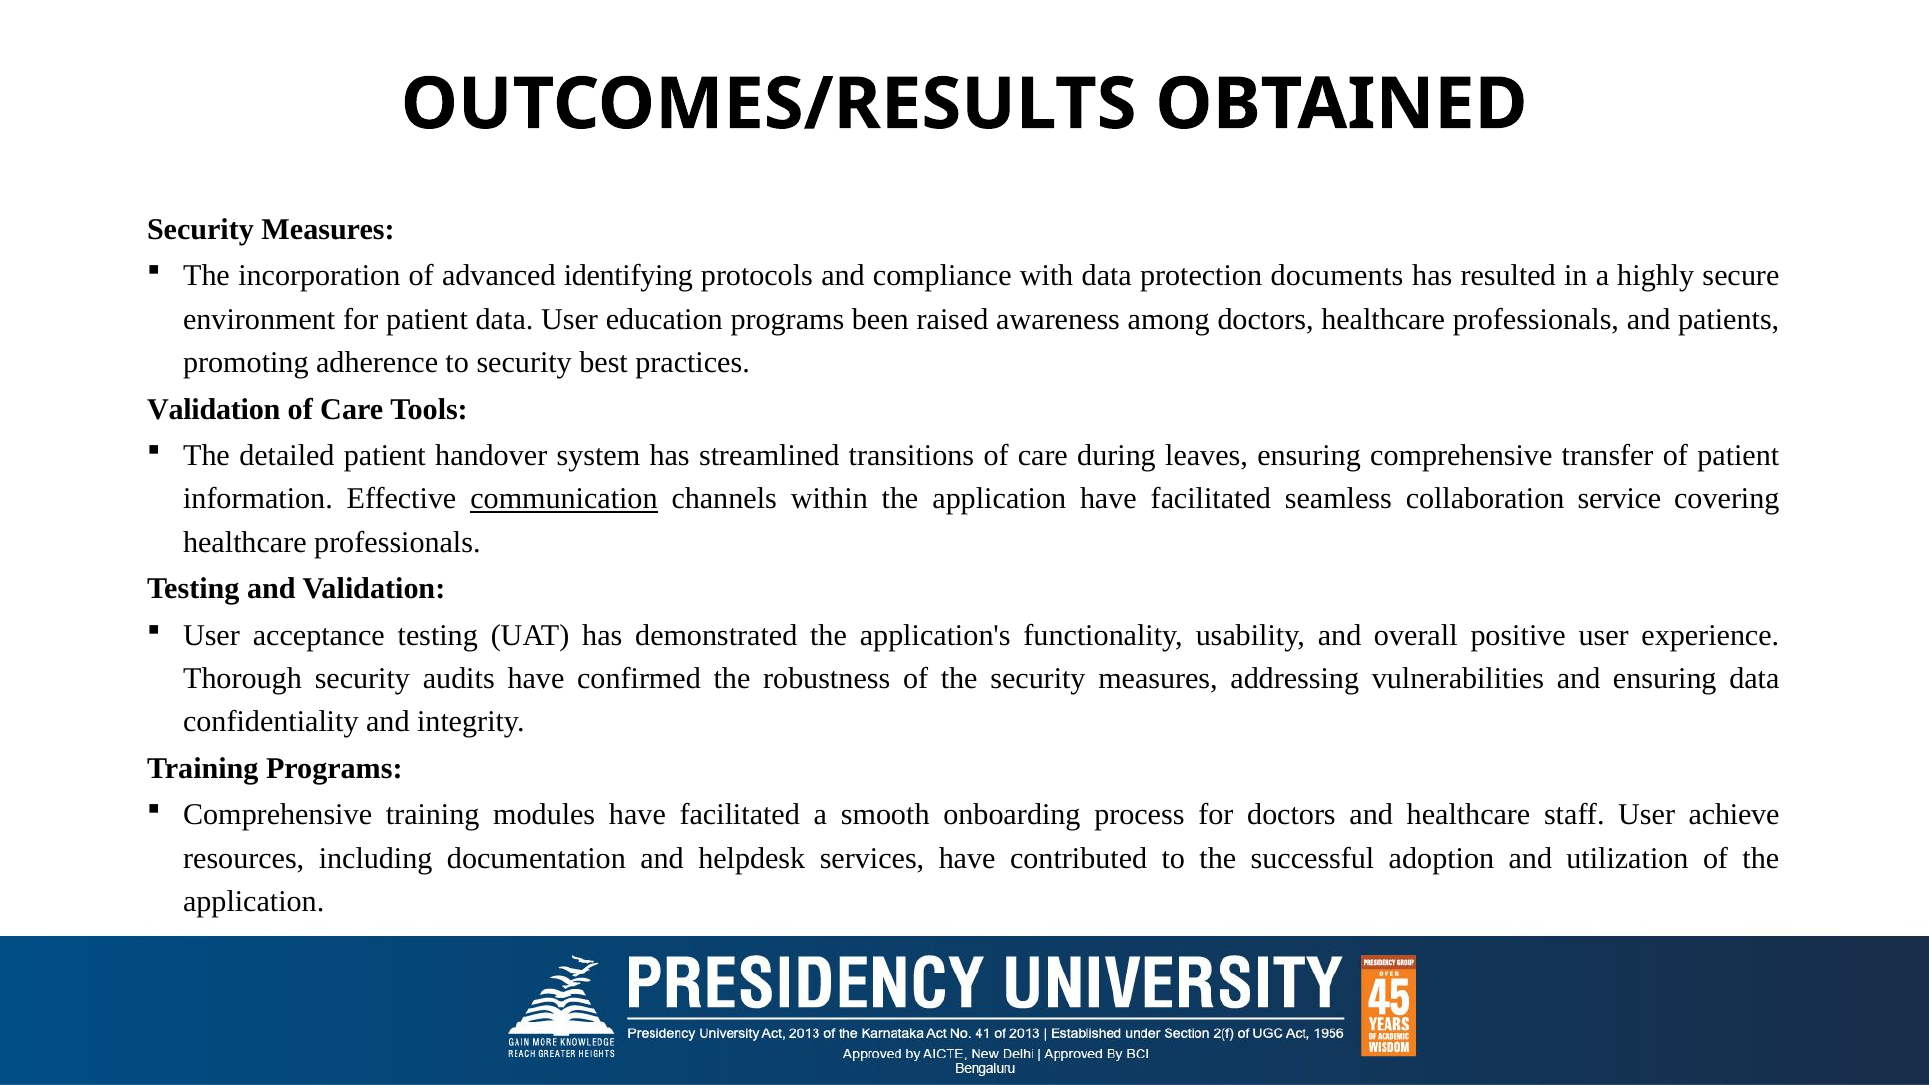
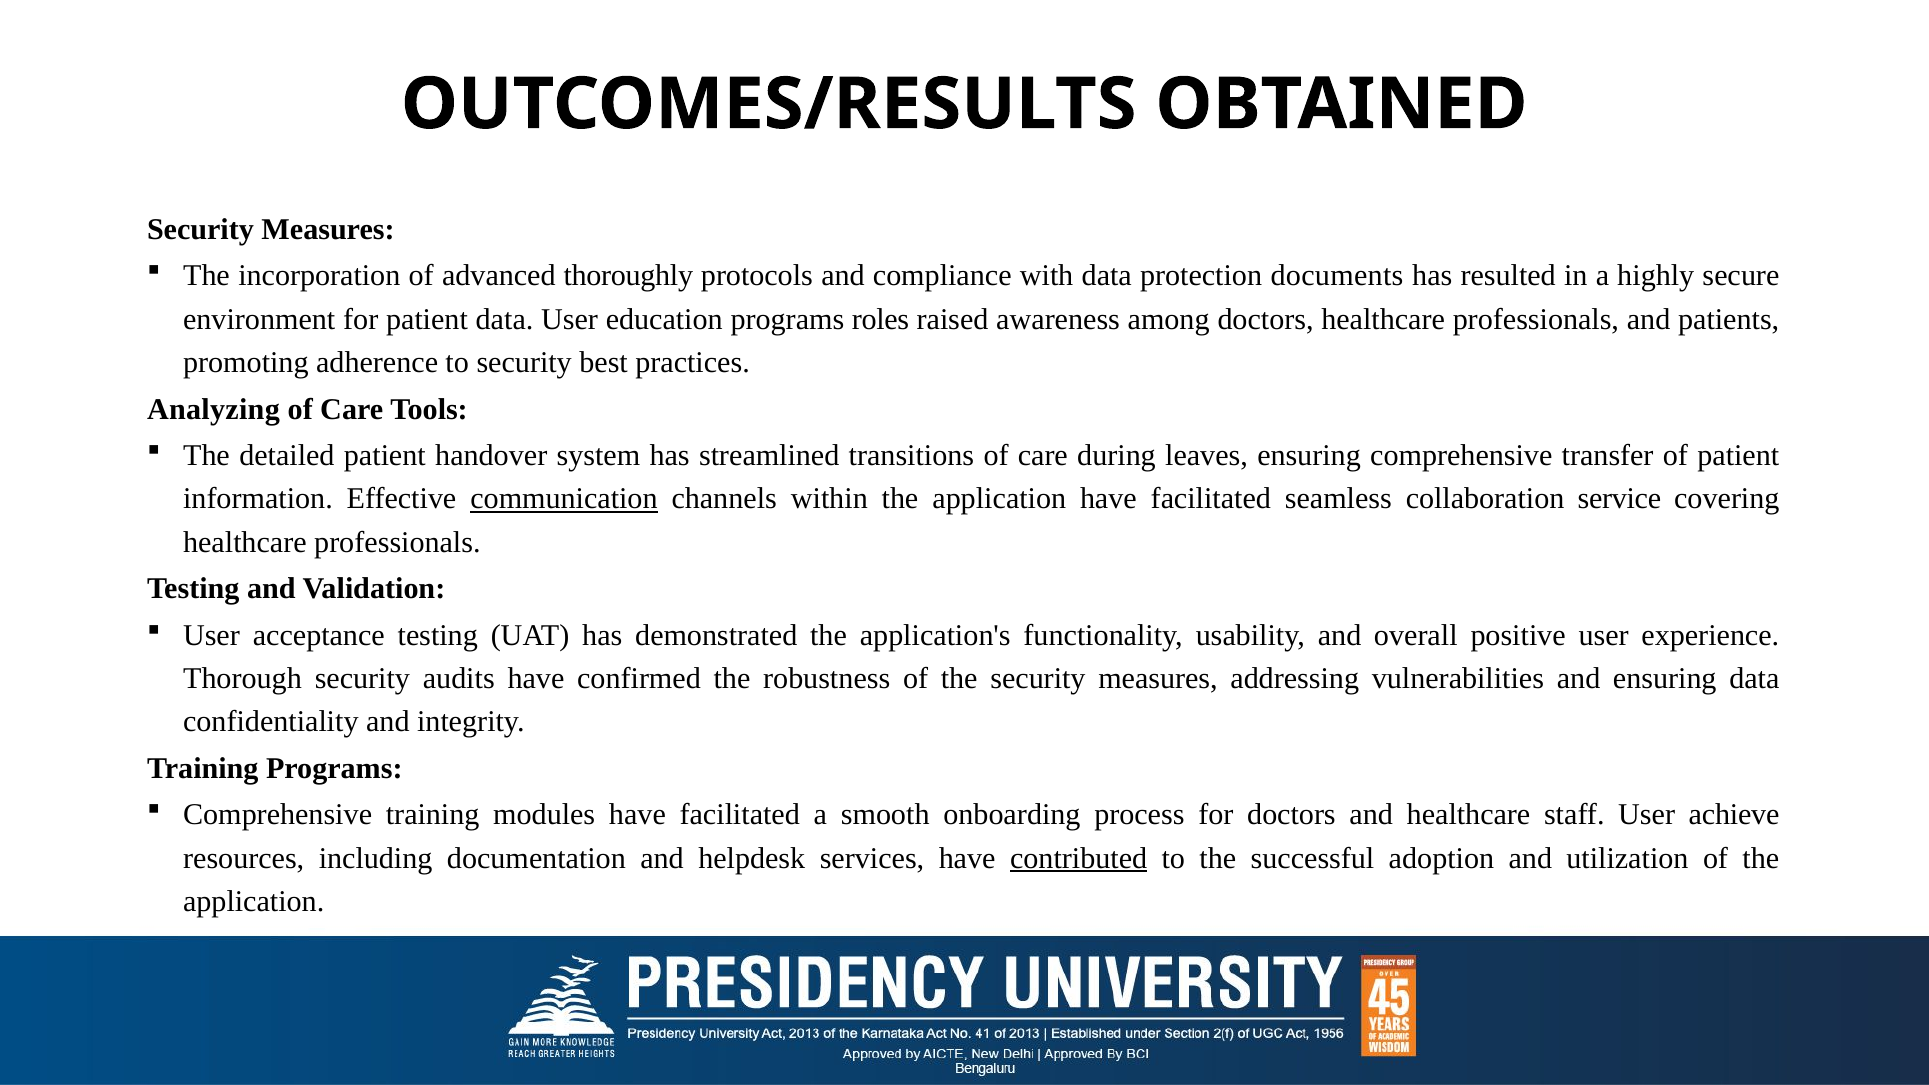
identifying: identifying -> thoroughly
been: been -> roles
Validation at (214, 409): Validation -> Analyzing
contributed underline: none -> present
